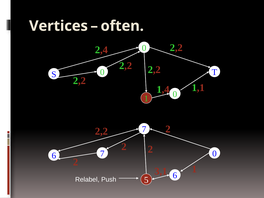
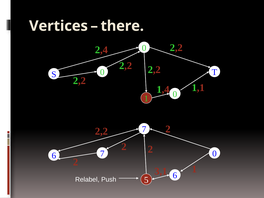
often: often -> there
